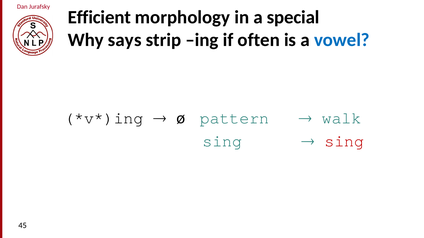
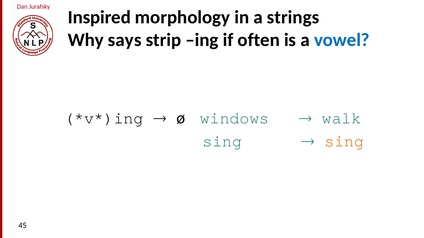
Efficient: Efficient -> Inspired
special: special -> strings
pattern: pattern -> windows
sing at (344, 141) colour: red -> orange
